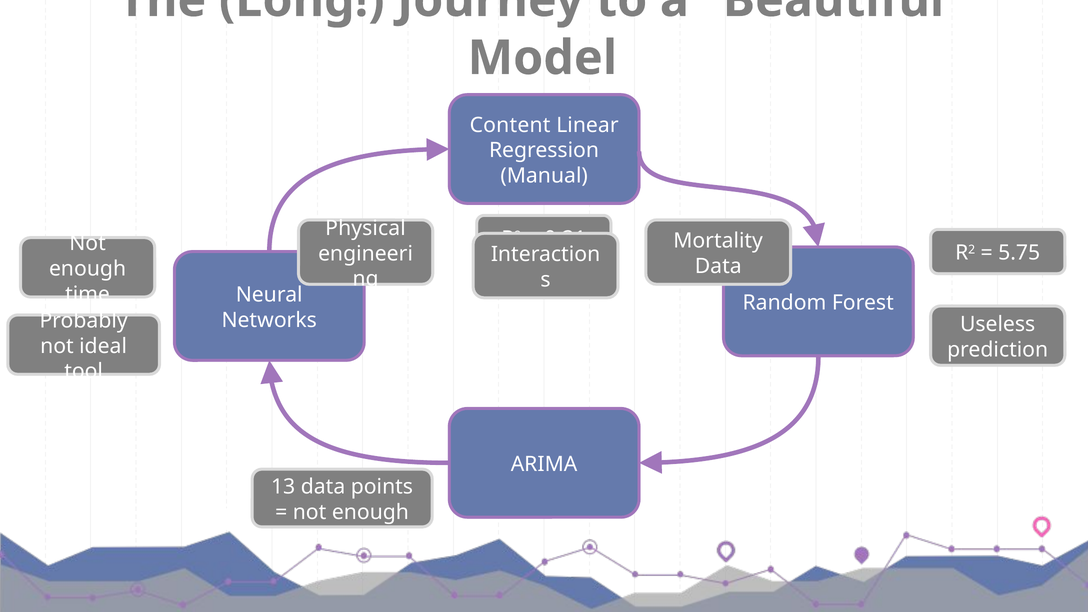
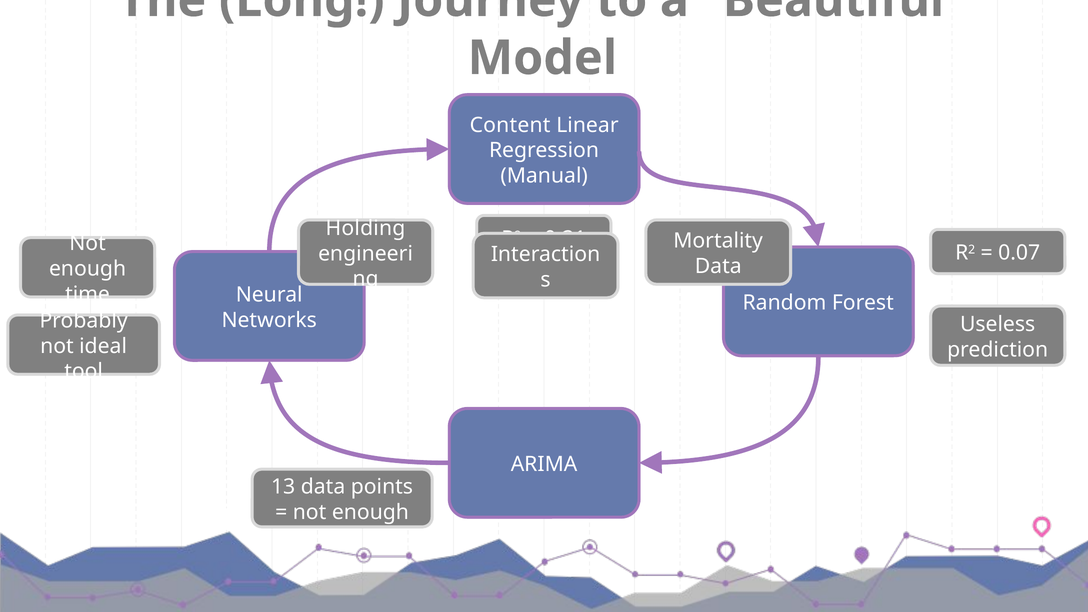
Physical: Physical -> Holding
5.75: 5.75 -> 0.07
